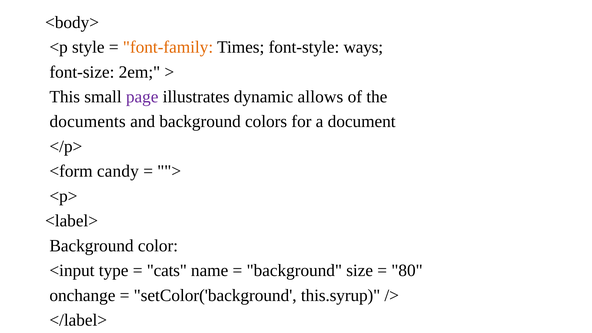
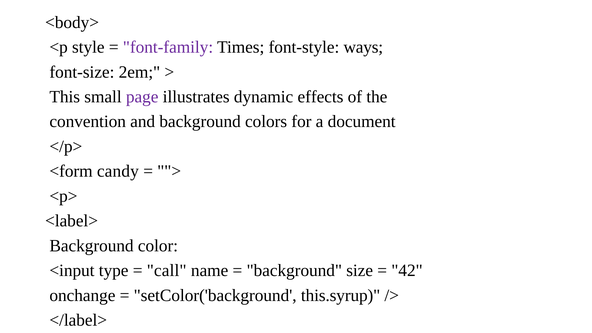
font-family colour: orange -> purple
allows: allows -> effects
documents: documents -> convention
cats: cats -> call
80: 80 -> 42
